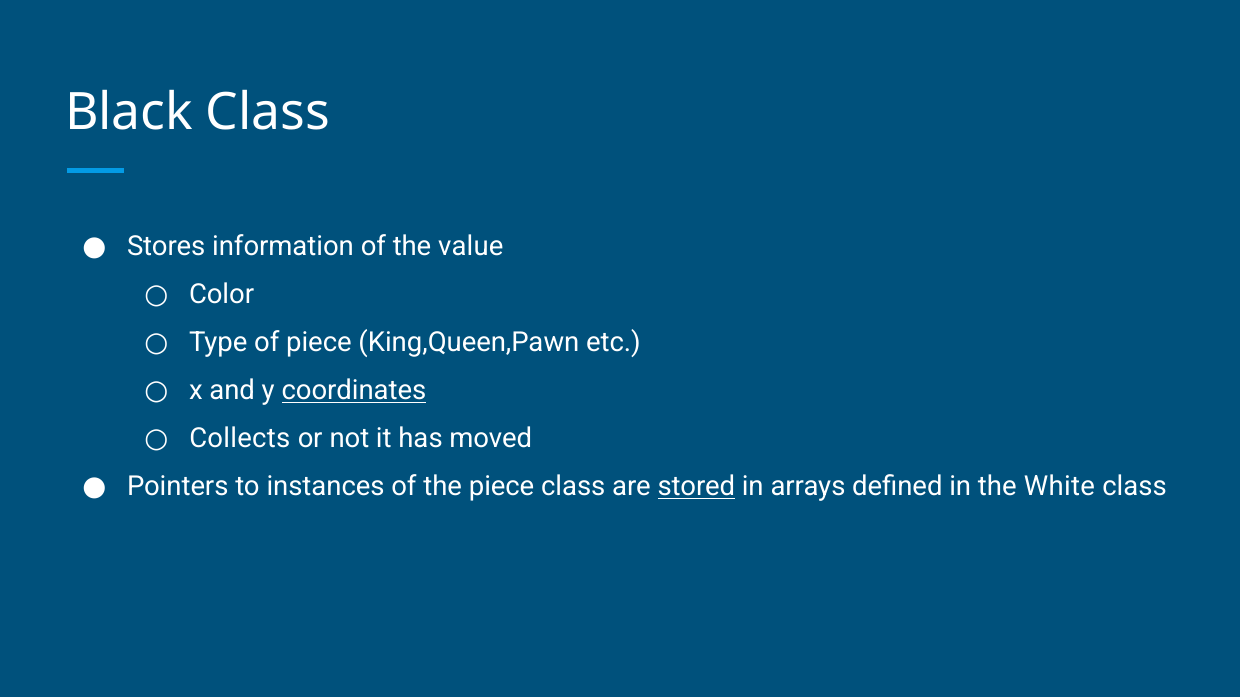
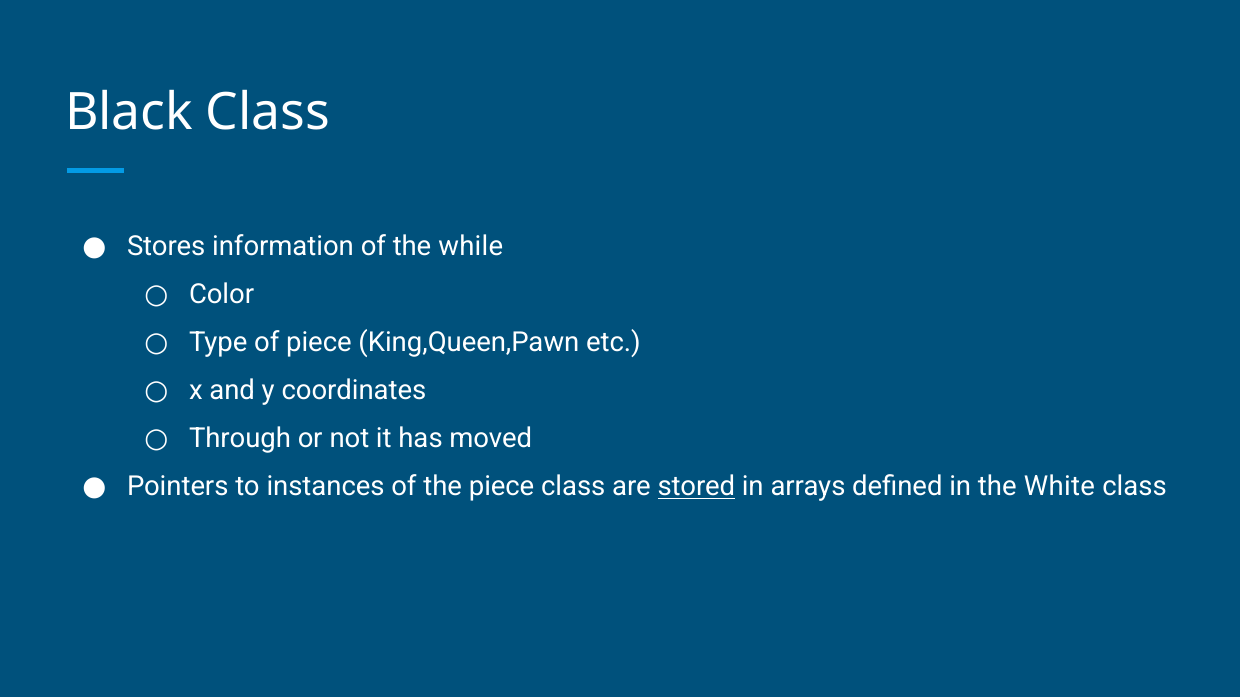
value: value -> while
coordinates underline: present -> none
Collects: Collects -> Through
